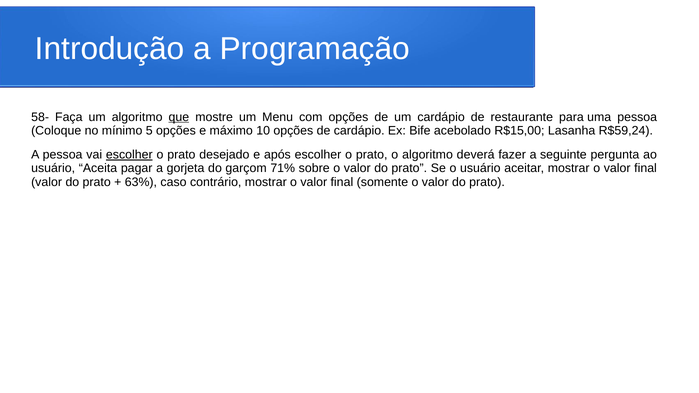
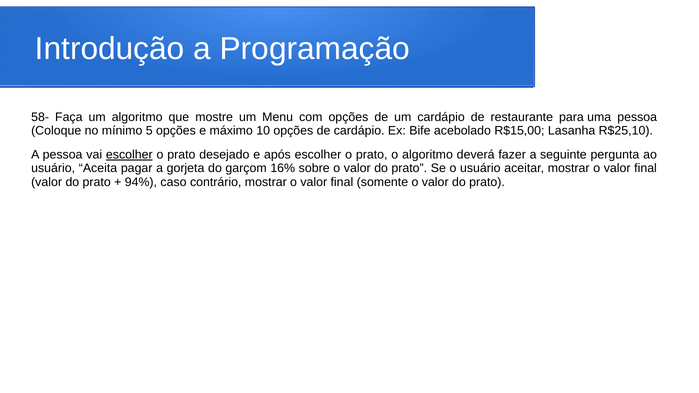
que underline: present -> none
R$59,24: R$59,24 -> R$25,10
71%: 71% -> 16%
63%: 63% -> 94%
